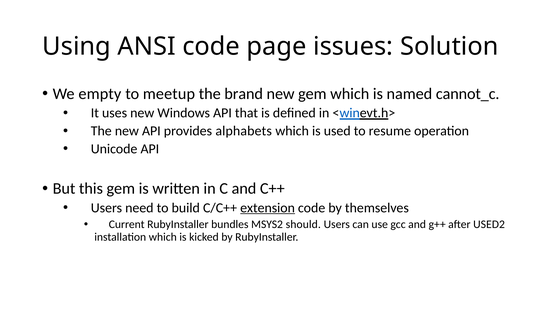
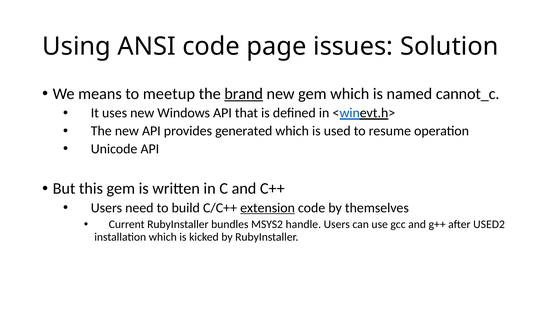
empty: empty -> means
brand underline: none -> present
alphabets: alphabets -> generated
should: should -> handle
